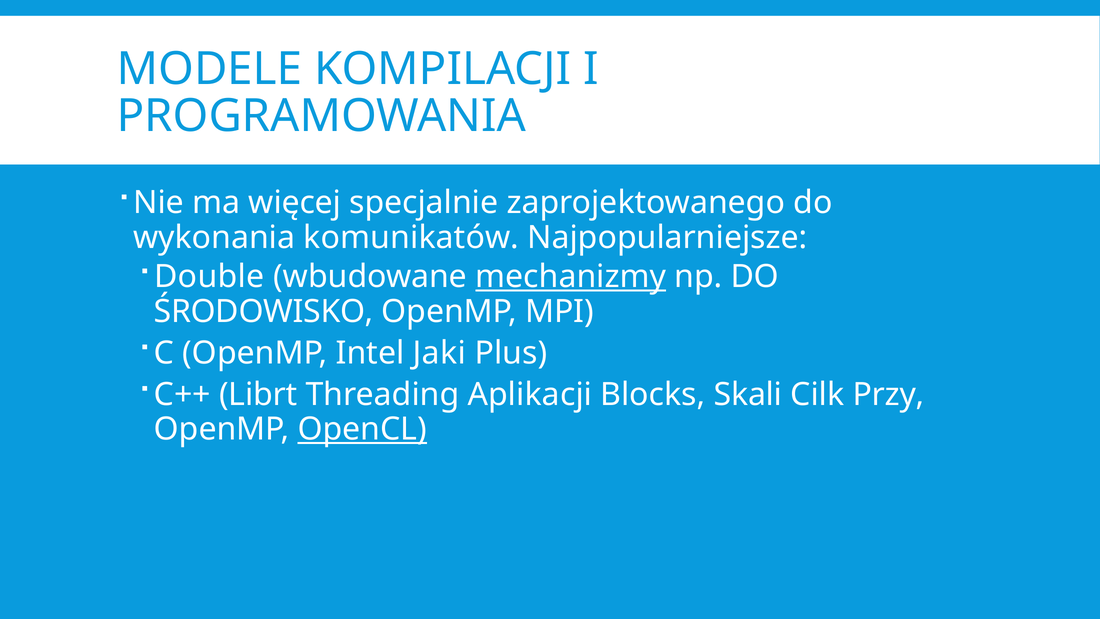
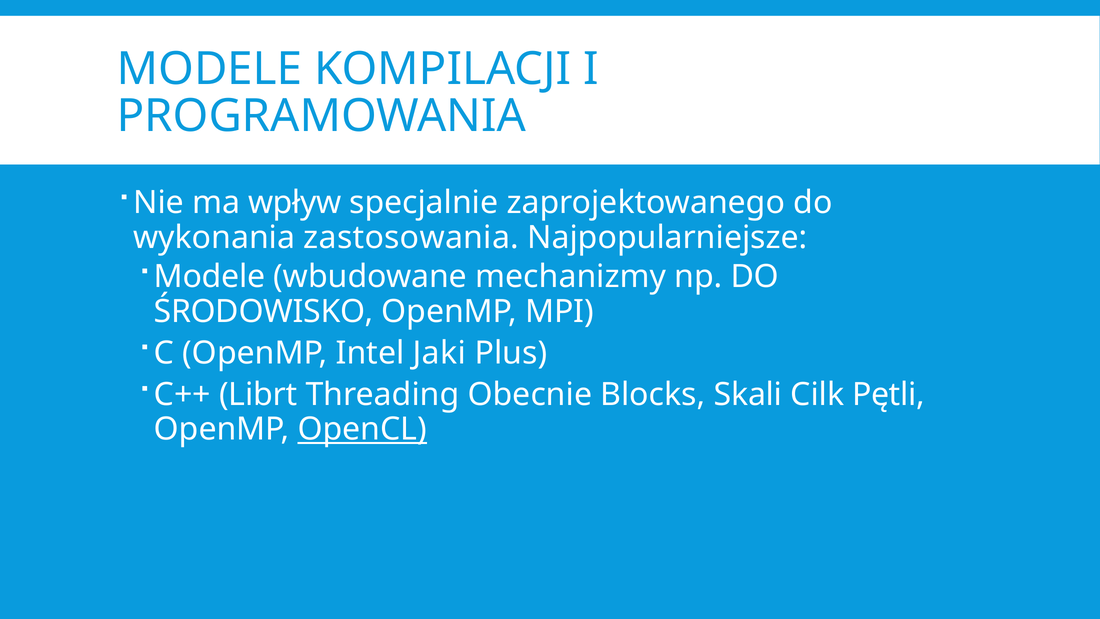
więcej: więcej -> wpływ
komunikatów: komunikatów -> zastosowania
Double at (209, 277): Double -> Modele
mechanizmy underline: present -> none
Aplikacji: Aplikacji -> Obecnie
Przy: Przy -> Pętli
